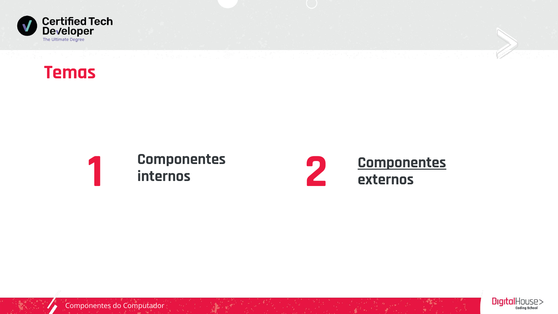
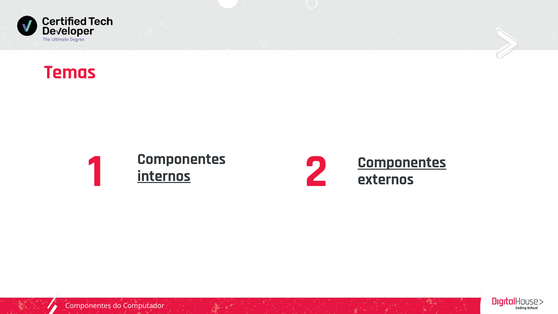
internos underline: none -> present
